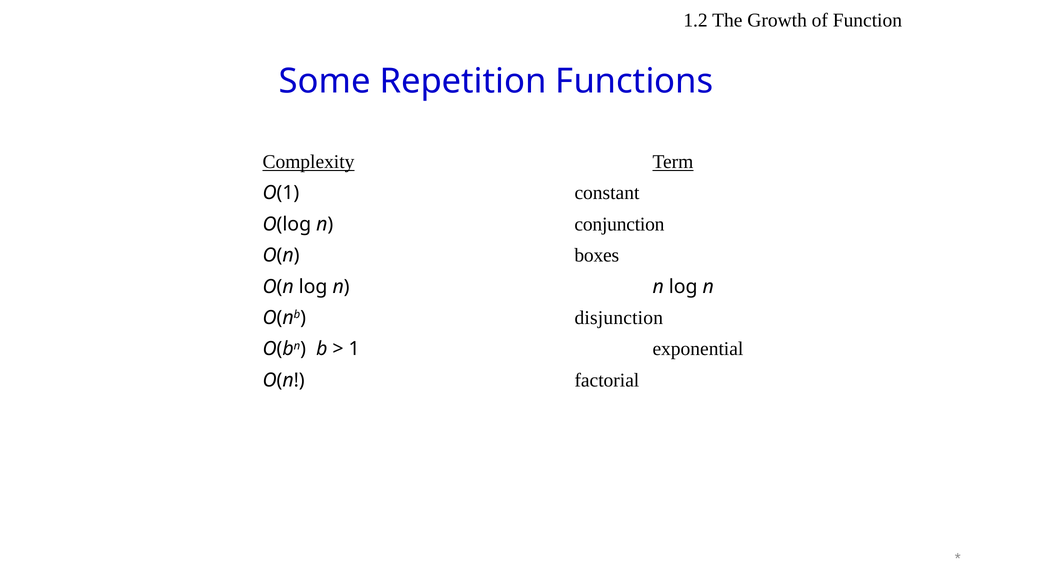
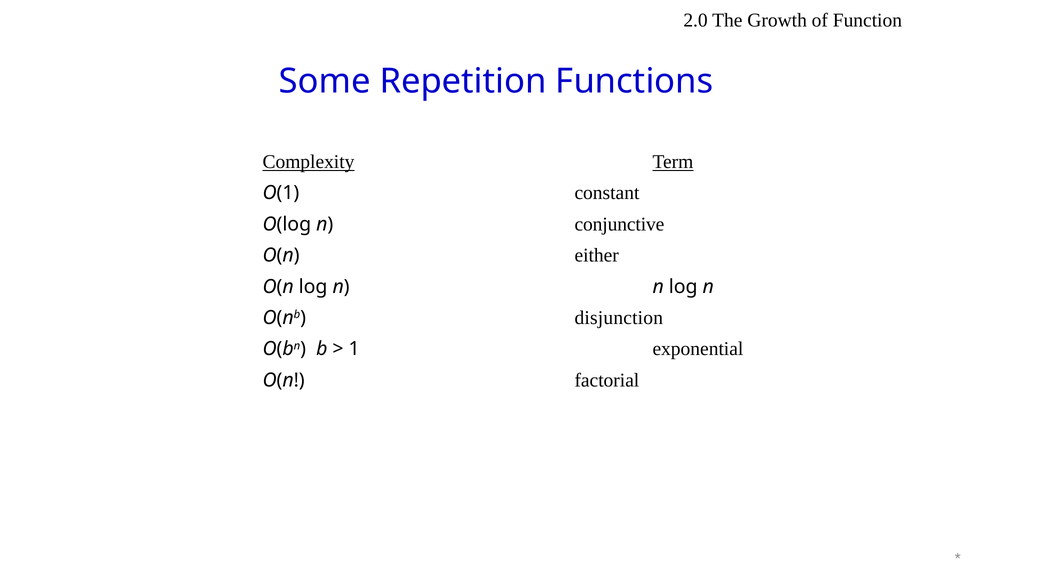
1.2: 1.2 -> 2.0
conjunction: conjunction -> conjunctive
boxes: boxes -> either
